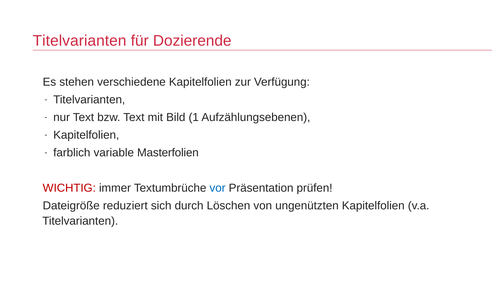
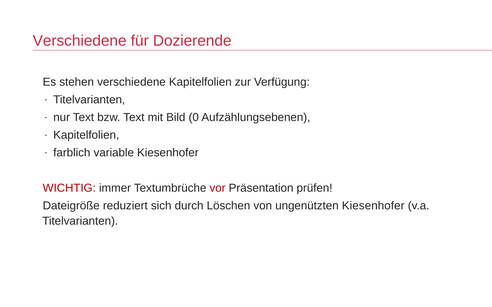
Titelvarianten at (80, 41): Titelvarianten -> Verschiedene
1: 1 -> 0
variable Masterfolien: Masterfolien -> Kiesenhofer
vor colour: blue -> red
ungenützten Kapitelfolien: Kapitelfolien -> Kiesenhofer
